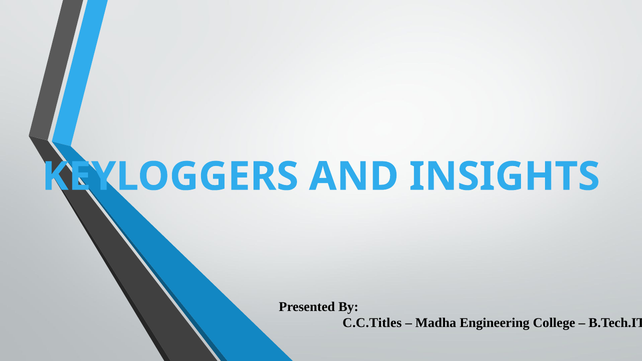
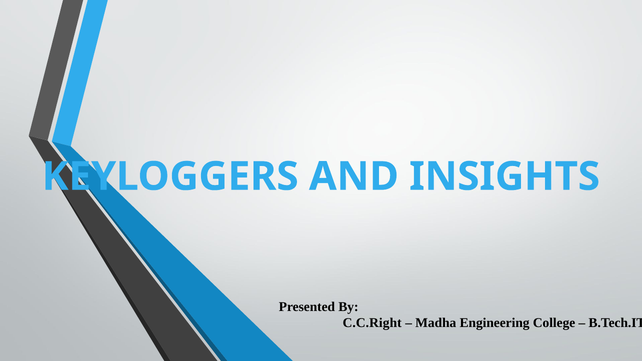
C.C.Titles: C.C.Titles -> C.C.Right
